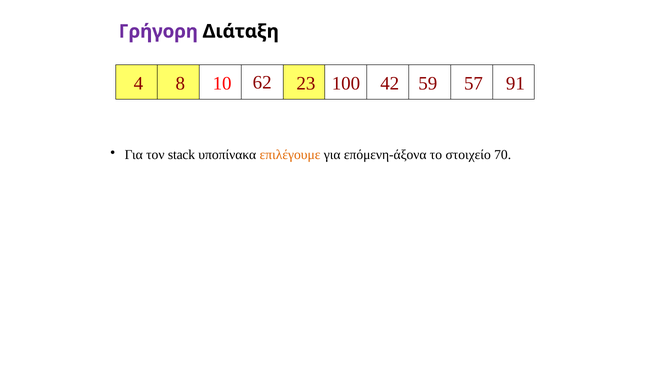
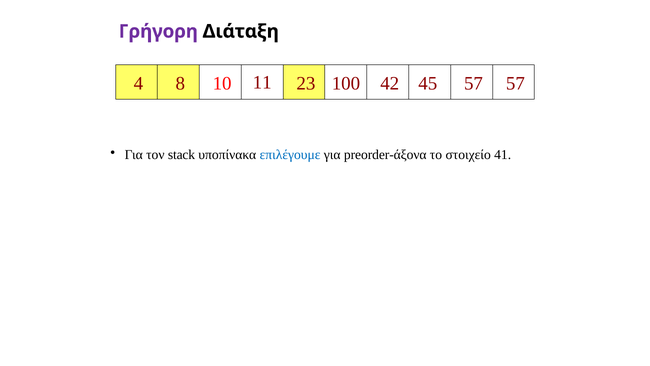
62: 62 -> 11
59: 59 -> 45
57 91: 91 -> 57
επιλέγουμε colour: orange -> blue
επόμενη-άξονα: επόμενη-άξονα -> preorder-άξονα
70: 70 -> 41
